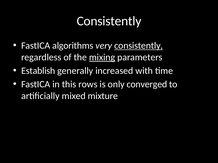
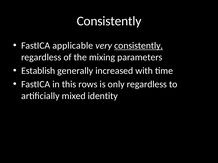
algorithms: algorithms -> applicable
mixing underline: present -> none
only converged: converged -> regardless
mixture: mixture -> identity
